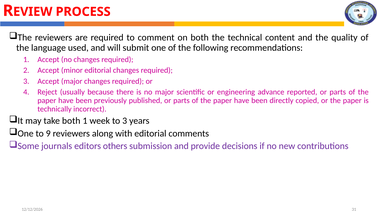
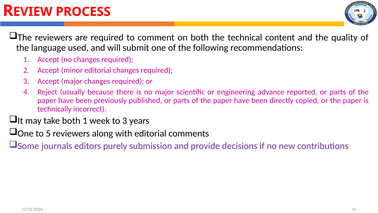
9: 9 -> 5
others: others -> purely
